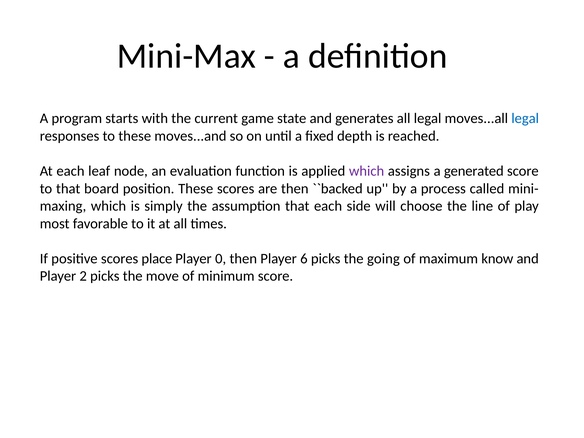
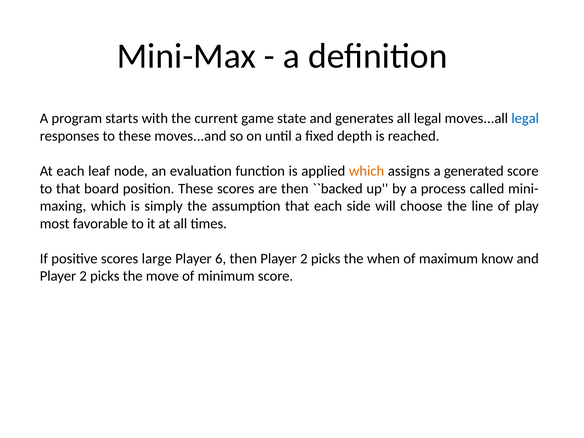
which at (367, 171) colour: purple -> orange
place: place -> large
0: 0 -> 6
then Player 6: 6 -> 2
going: going -> when
